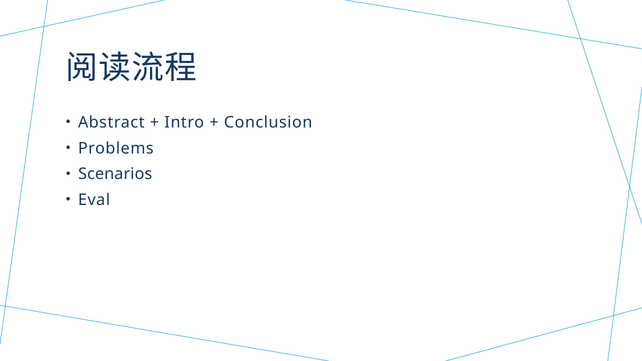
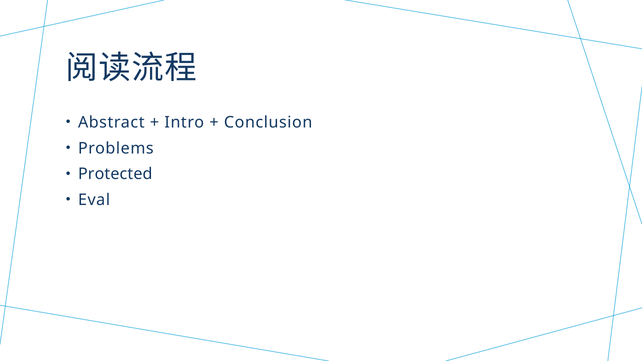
Scenarios: Scenarios -> Protected
